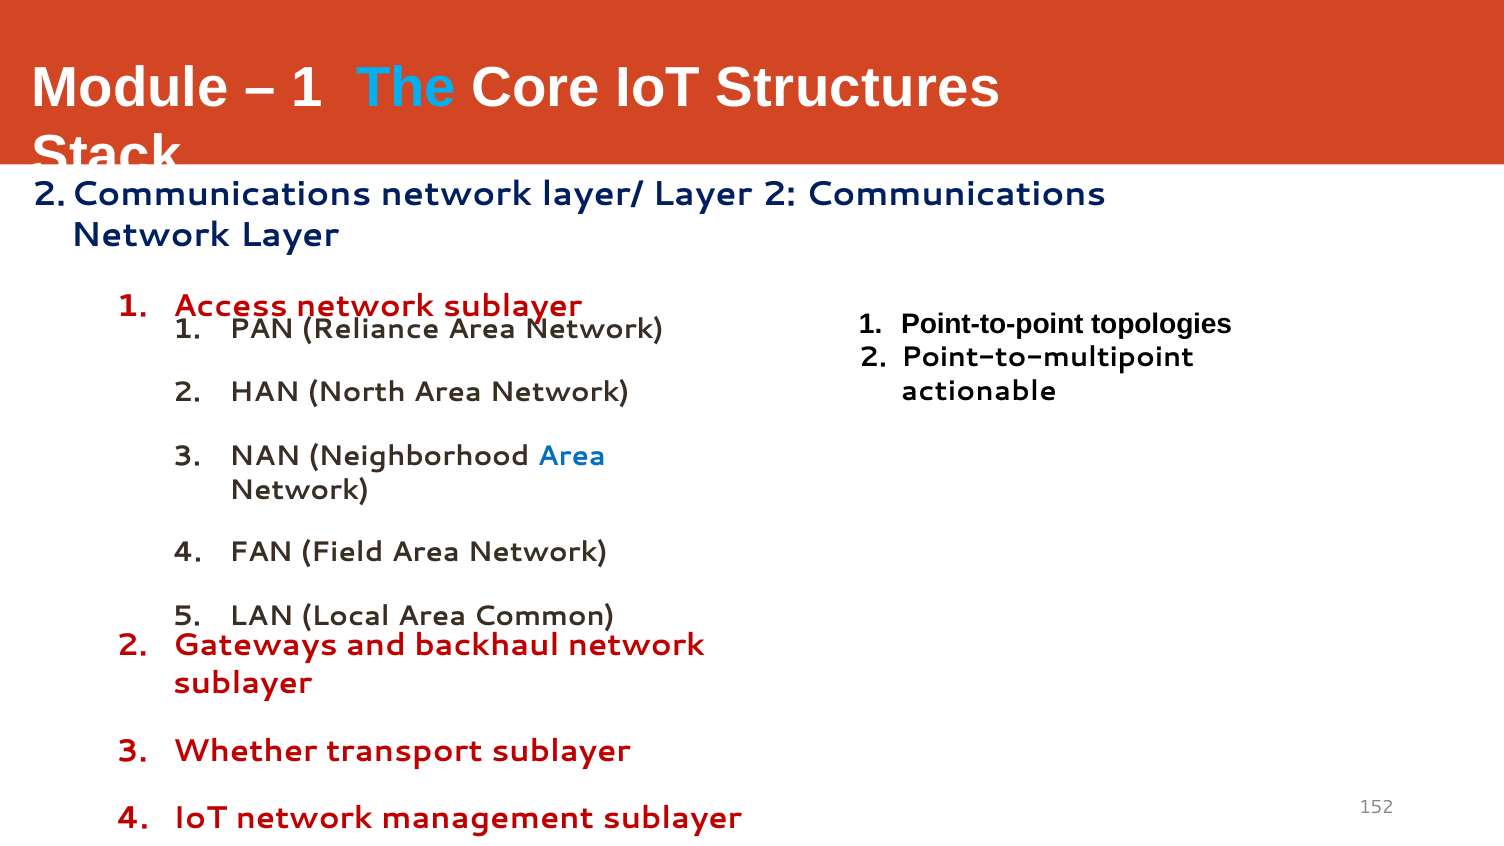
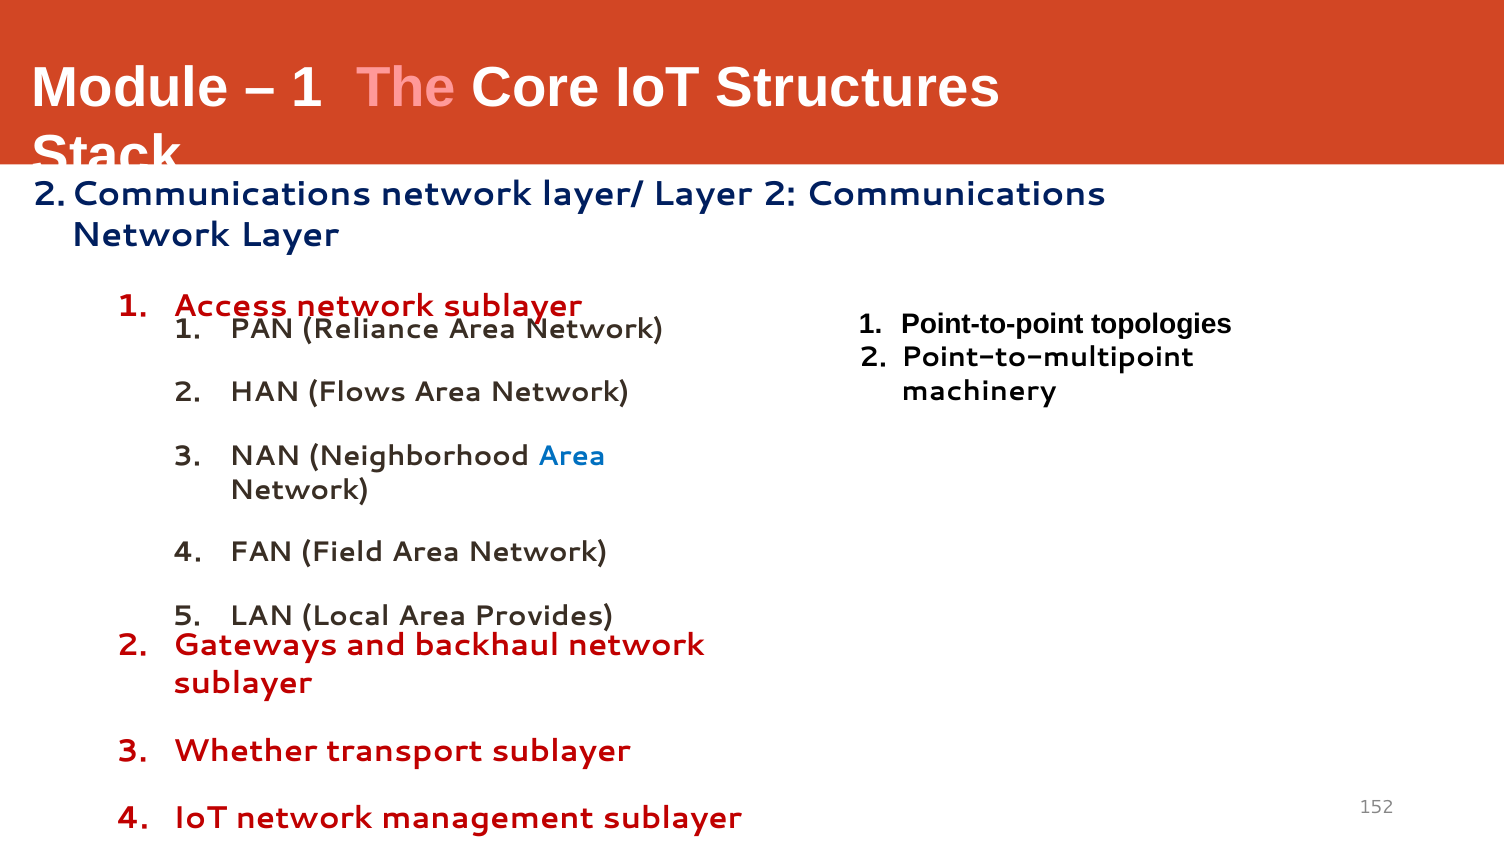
The colour: light blue -> pink
actionable: actionable -> machinery
North: North -> Flows
Common: Common -> Provides
